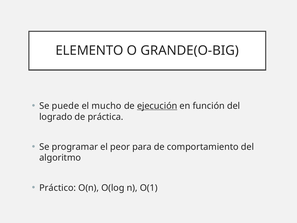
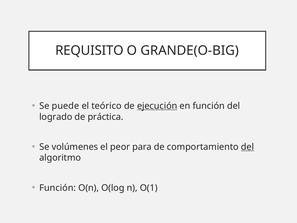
ELEMENTO: ELEMENTO -> REQUISITO
mucho: mucho -> teórico
programar: programar -> volúmenes
del at (247, 147) underline: none -> present
Práctico at (58, 188): Práctico -> Función
